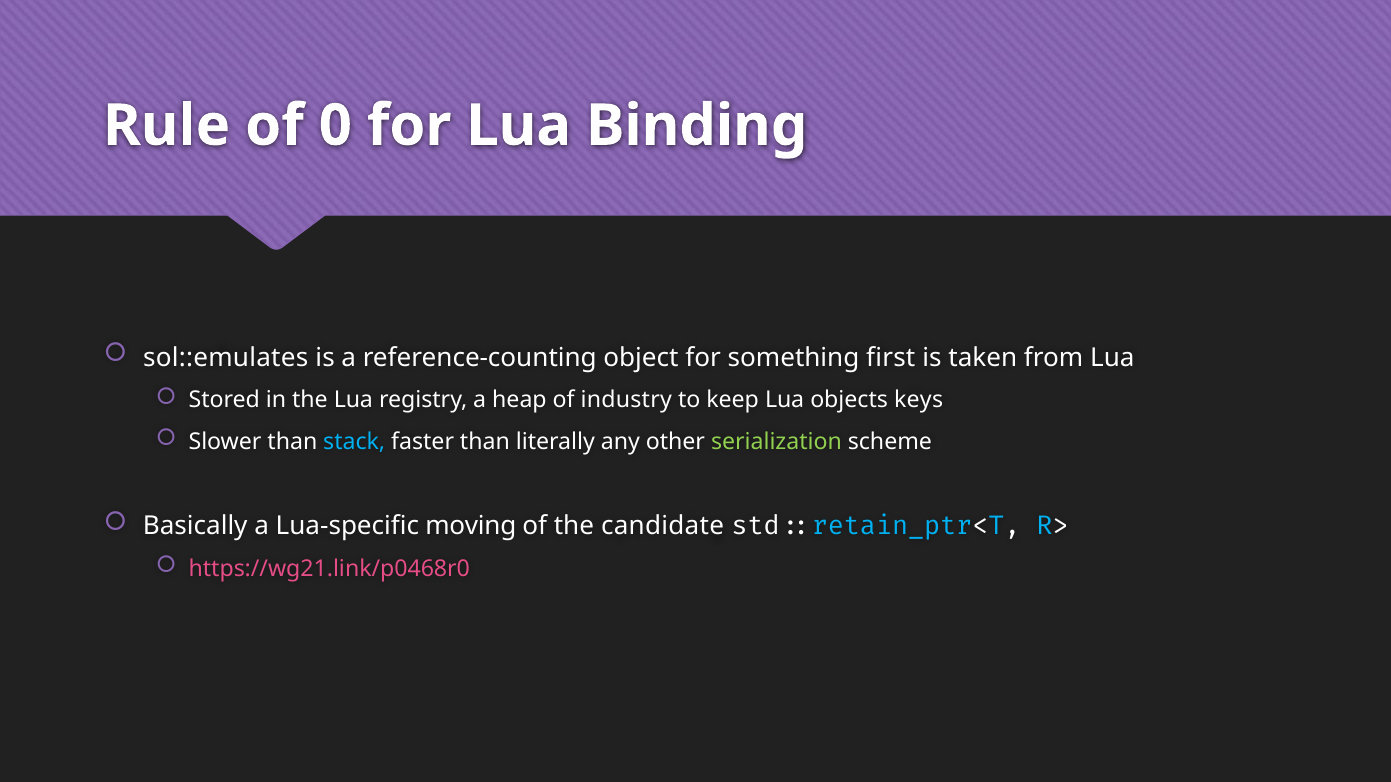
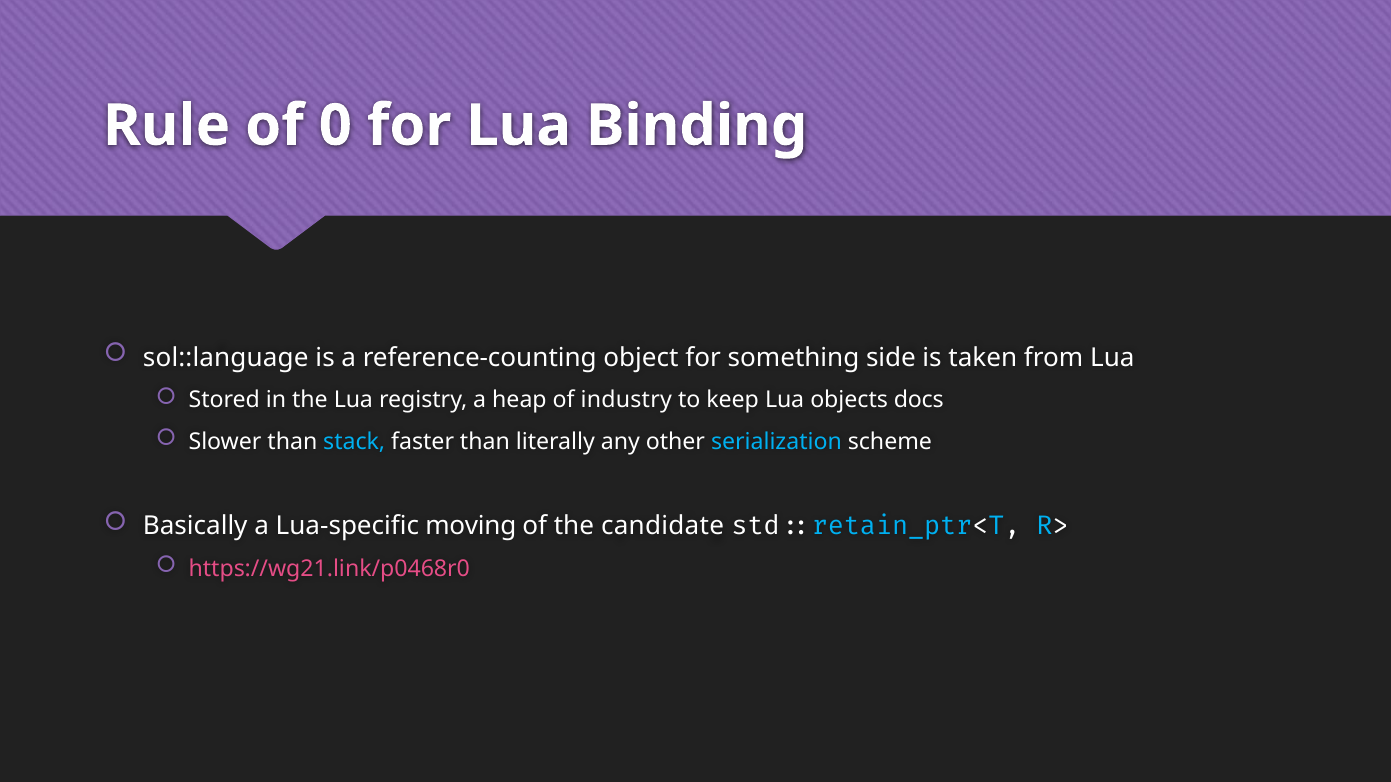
sol::emulates: sol::emulates -> sol::language
first: first -> side
keys: keys -> docs
serialization colour: light green -> light blue
